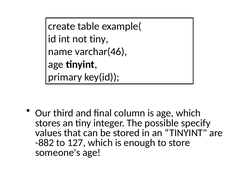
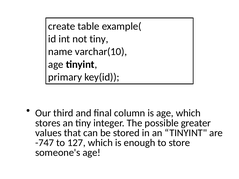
varchar(46: varchar(46 -> varchar(10
specify: specify -> greater
-882: -882 -> -747
